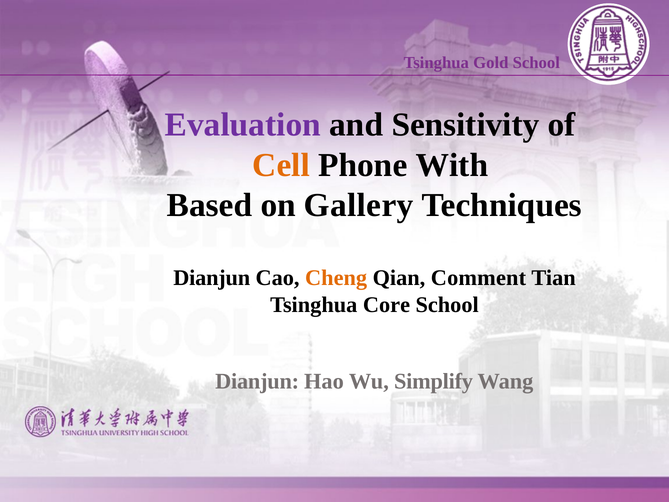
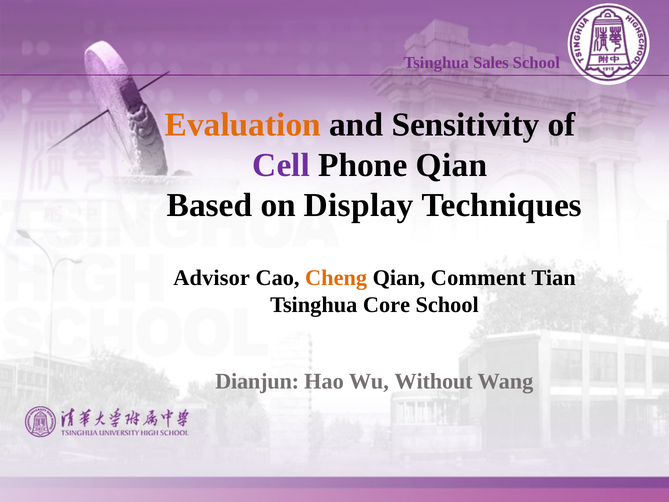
Gold: Gold -> Sales
Evaluation colour: purple -> orange
Cell colour: orange -> purple
Phone With: With -> Qian
Gallery: Gallery -> Display
Dianjun at (212, 278): Dianjun -> Advisor
Simplify: Simplify -> Without
